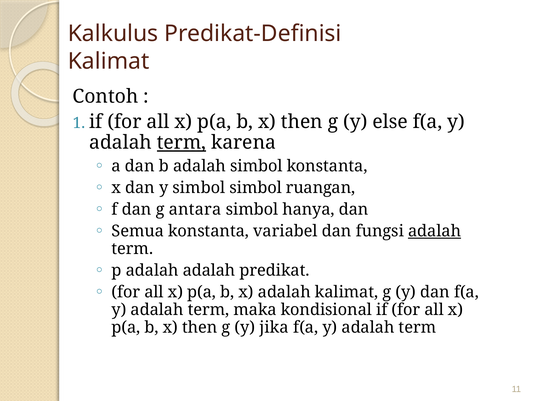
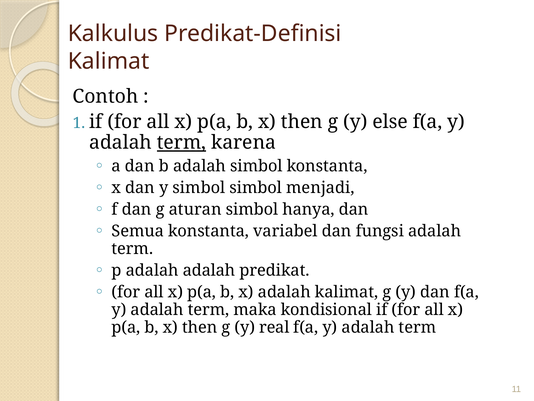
ruangan: ruangan -> menjadi
antara: antara -> aturan
adalah at (435, 231) underline: present -> none
jika: jika -> real
